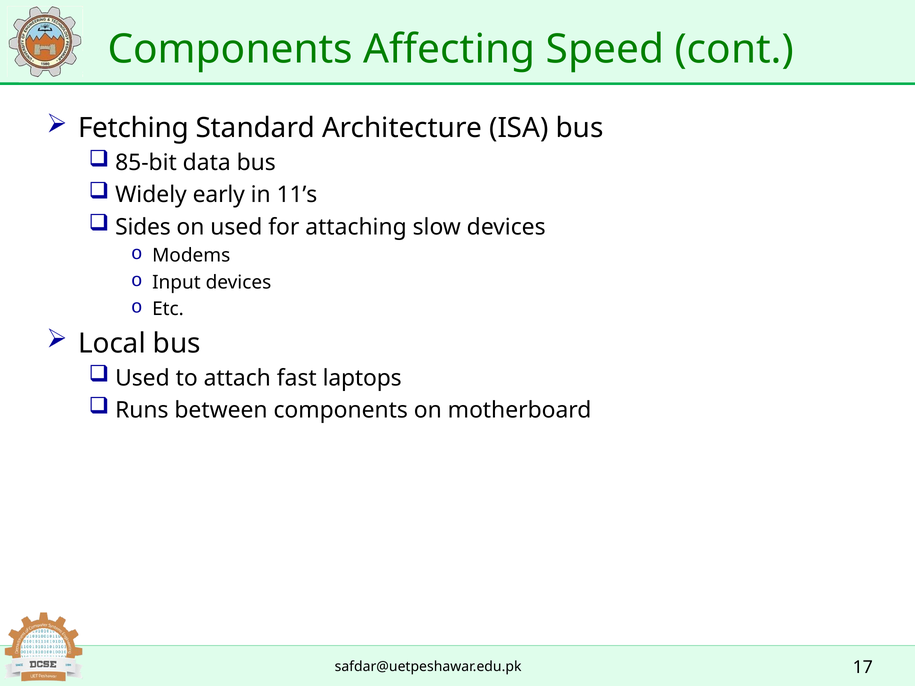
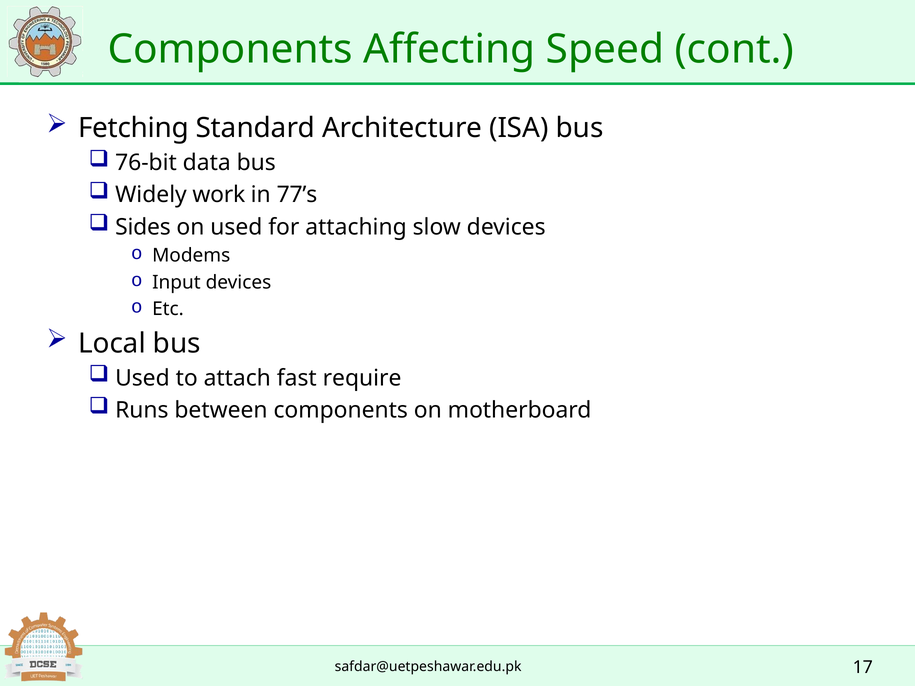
85-bit: 85-bit -> 76-bit
early: early -> work
11’s: 11’s -> 77’s
laptops: laptops -> require
